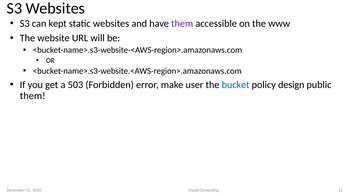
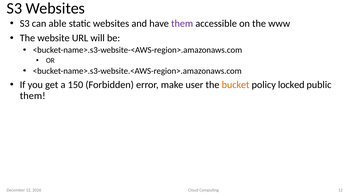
kept: kept -> able
503: 503 -> 150
bucket colour: blue -> orange
design: design -> locked
